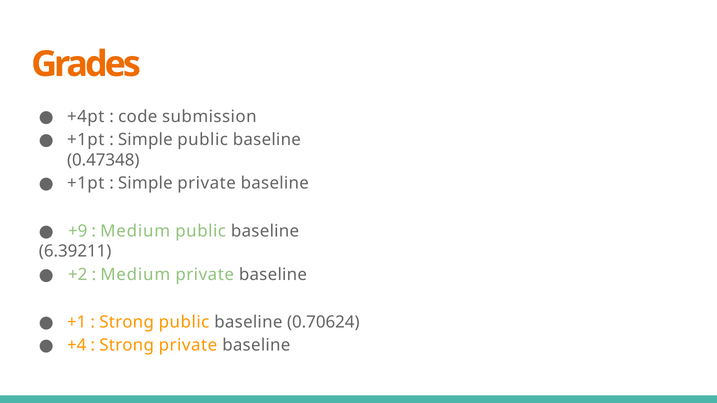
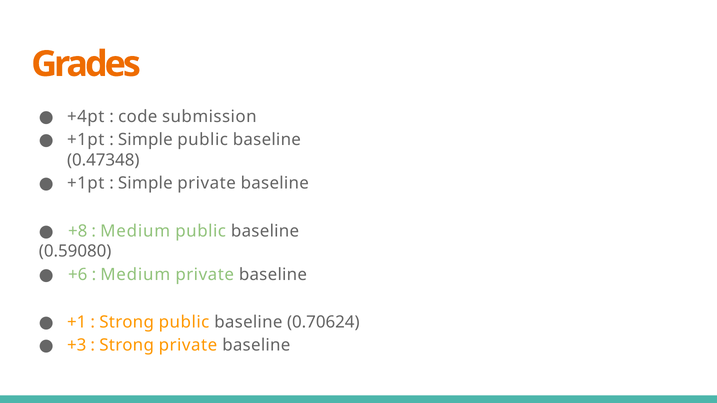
+9: +9 -> +8
6.39211: 6.39211 -> 0.59080
+2: +2 -> +6
+4: +4 -> +3
